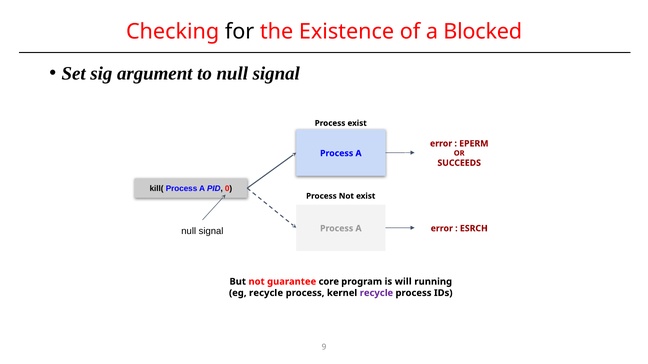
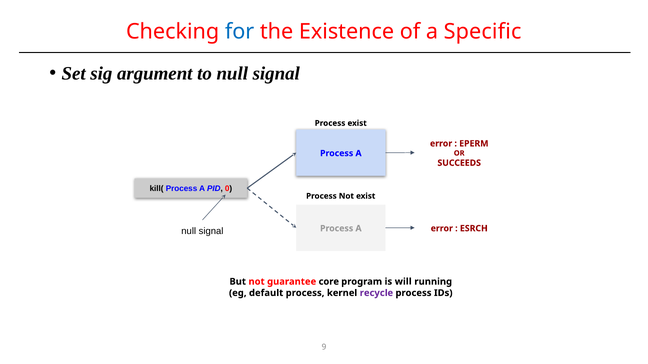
for colour: black -> blue
Blocked: Blocked -> Specific
eg recycle: recycle -> default
